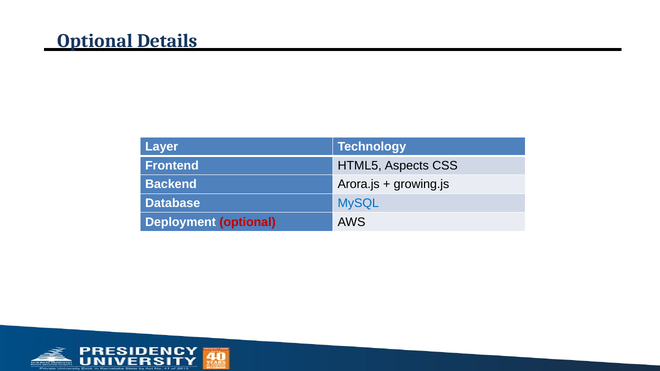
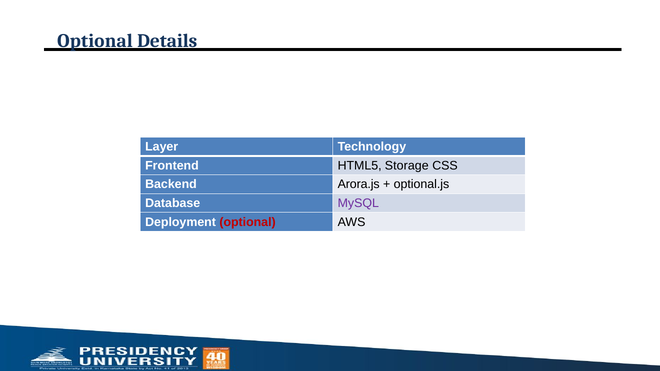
Aspects: Aspects -> Storage
growing.js: growing.js -> optional.js
MySQL colour: blue -> purple
